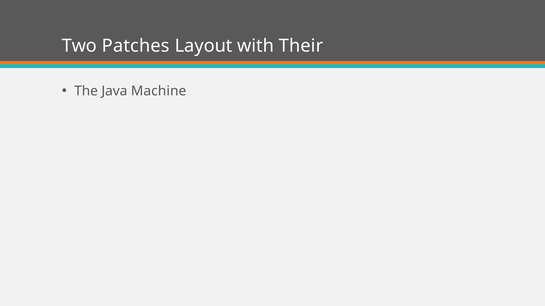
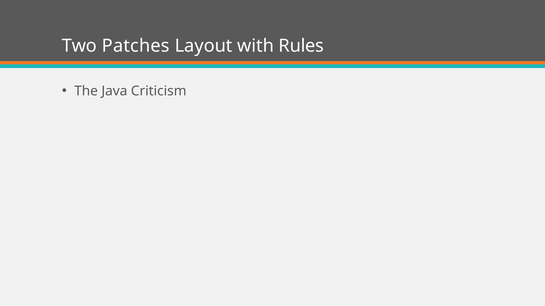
Their: Their -> Rules
Machine: Machine -> Criticism
